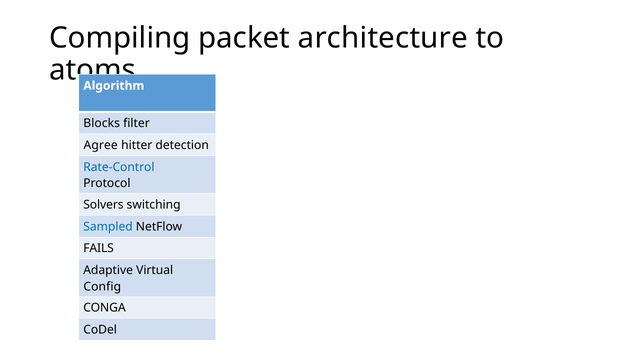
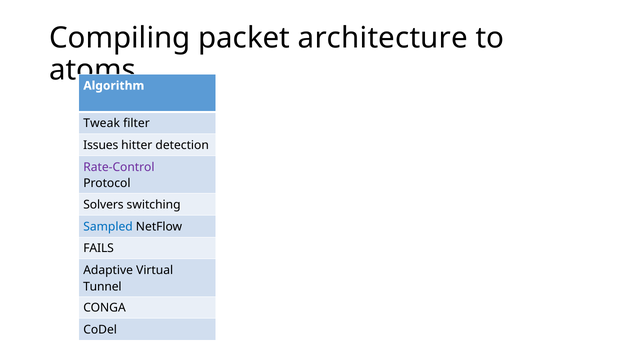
Blocks: Blocks -> Tweak
Agree: Agree -> Issues
Rate-Control colour: blue -> purple
Config: Config -> Tunnel
